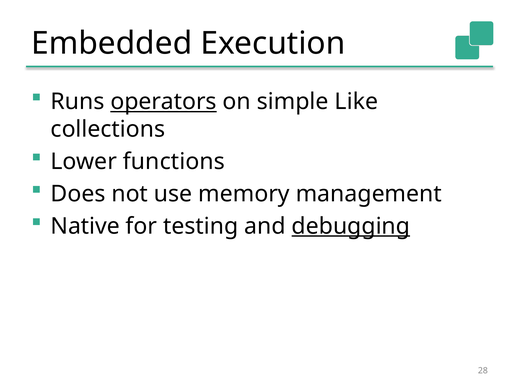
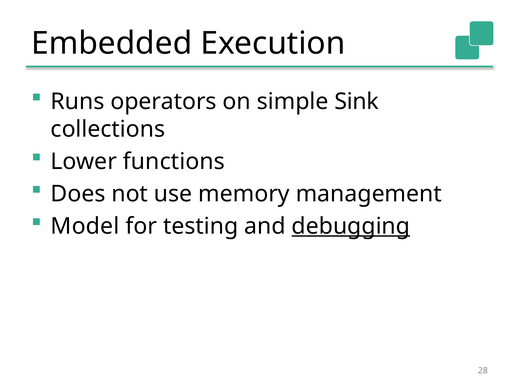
operators underline: present -> none
Like: Like -> Sink
Native: Native -> Model
